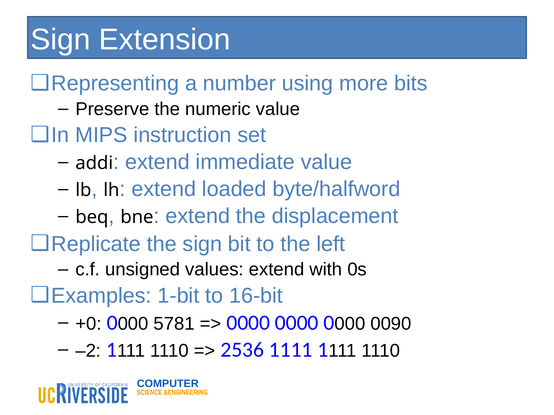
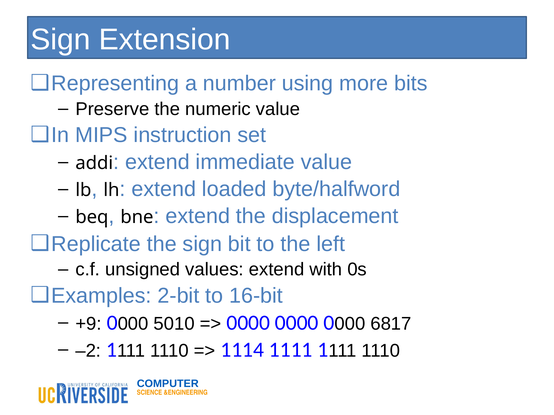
1-bit: 1-bit -> 2-bit
+0: +0 -> +9
5781: 5781 -> 5010
0090: 0090 -> 6817
2536: 2536 -> 1114
